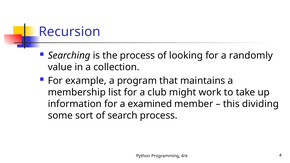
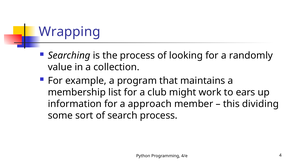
Recursion: Recursion -> Wrapping
take: take -> ears
examined: examined -> approach
